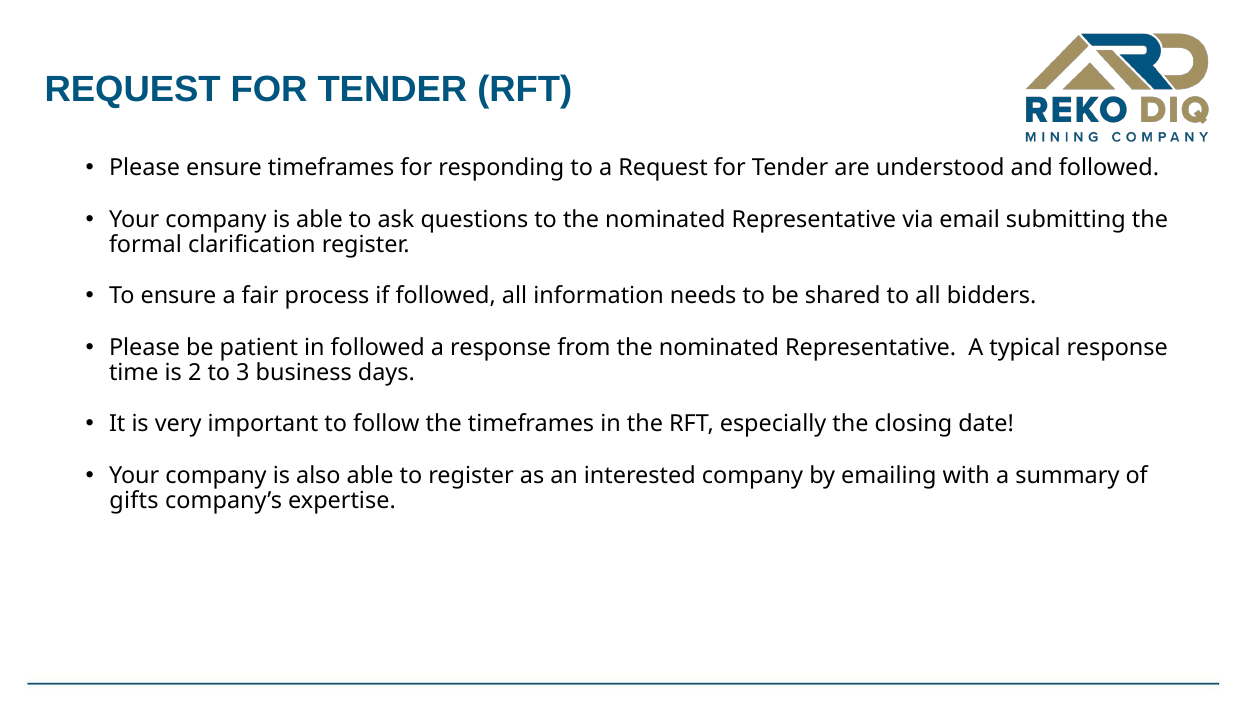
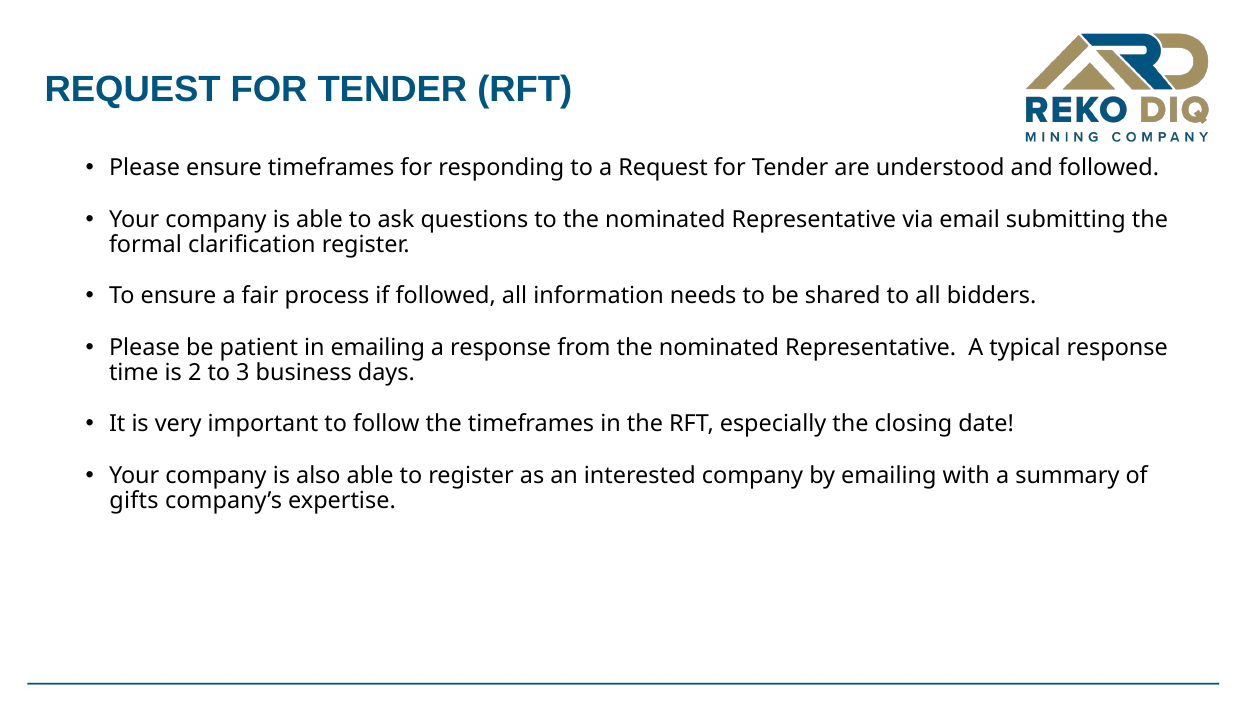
in followed: followed -> emailing
